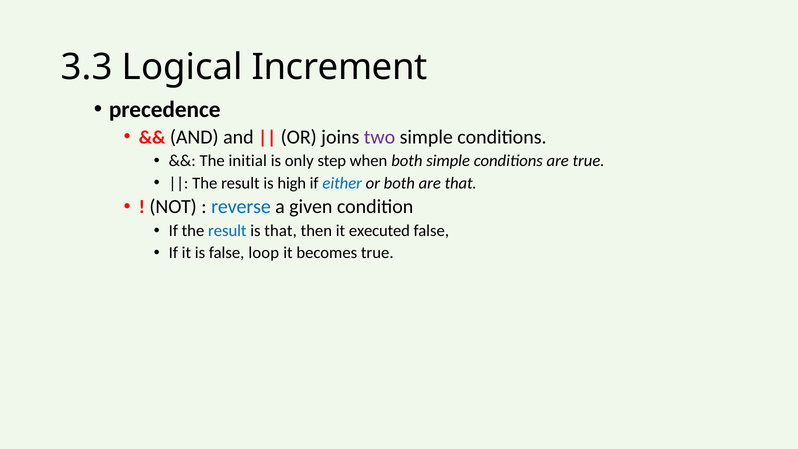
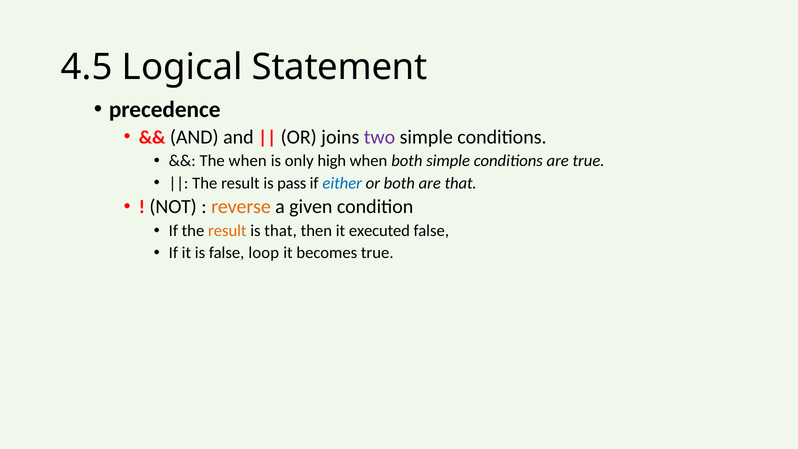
3.3: 3.3 -> 4.5
Increment: Increment -> Statement
The initial: initial -> when
step: step -> high
high: high -> pass
reverse colour: blue -> orange
result at (227, 231) colour: blue -> orange
